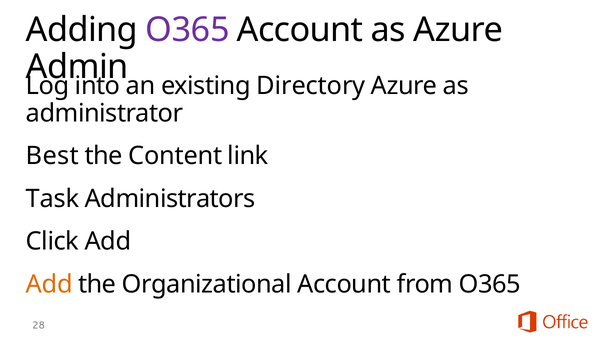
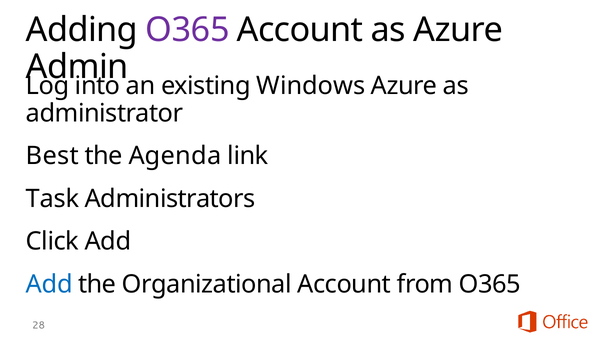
Directory: Directory -> Windows
Content: Content -> Agenda
Add at (49, 284) colour: orange -> blue
